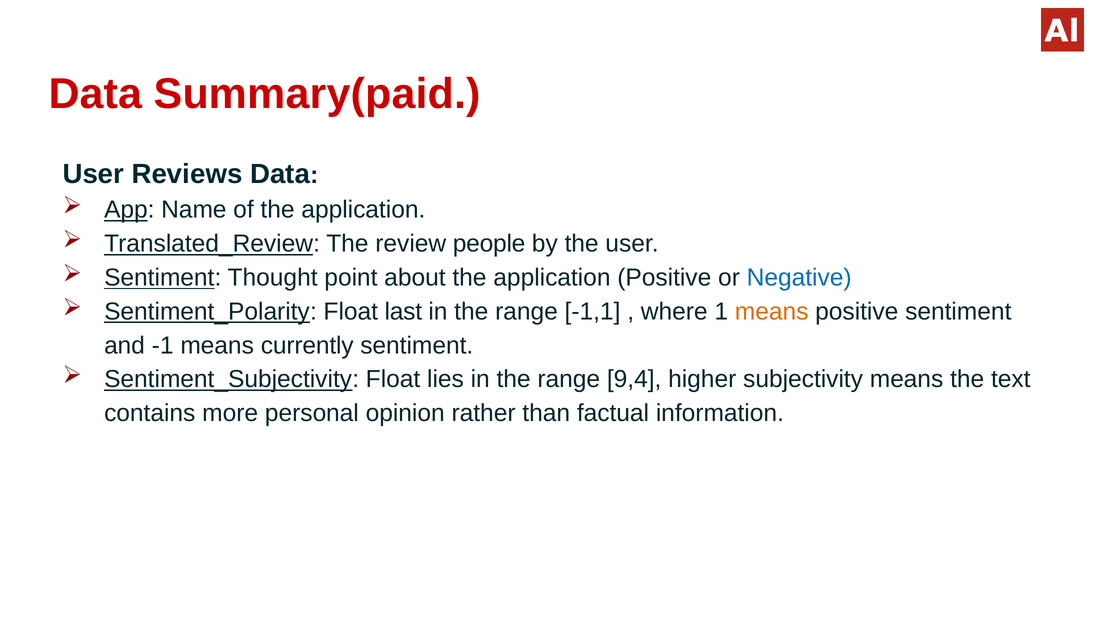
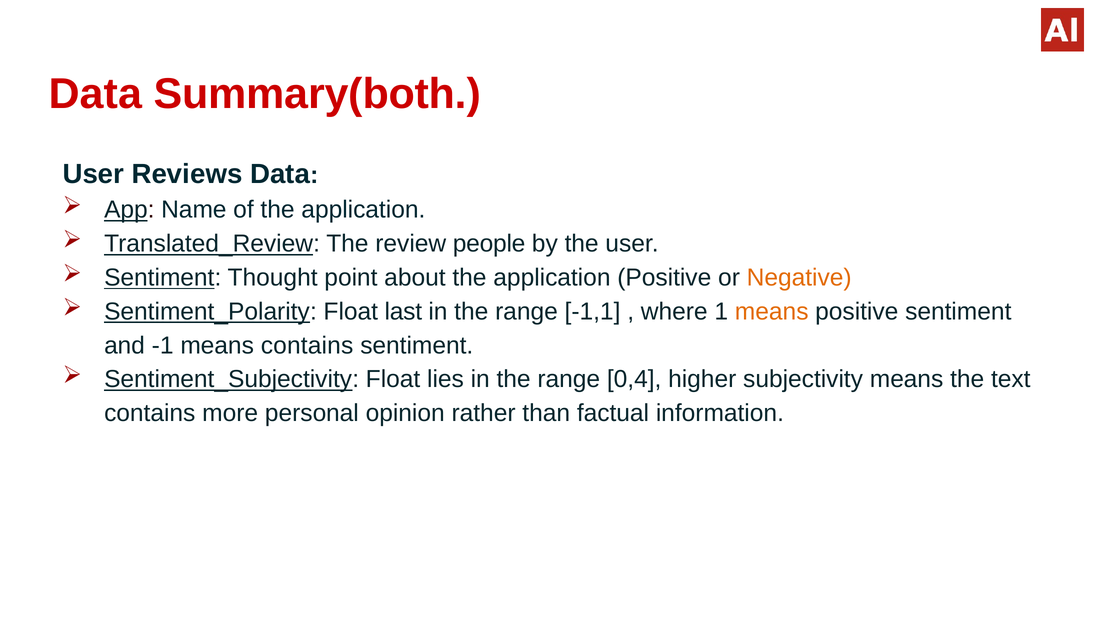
Summary(paid: Summary(paid -> Summary(both
Negative colour: blue -> orange
means currently: currently -> contains
9,4: 9,4 -> 0,4
